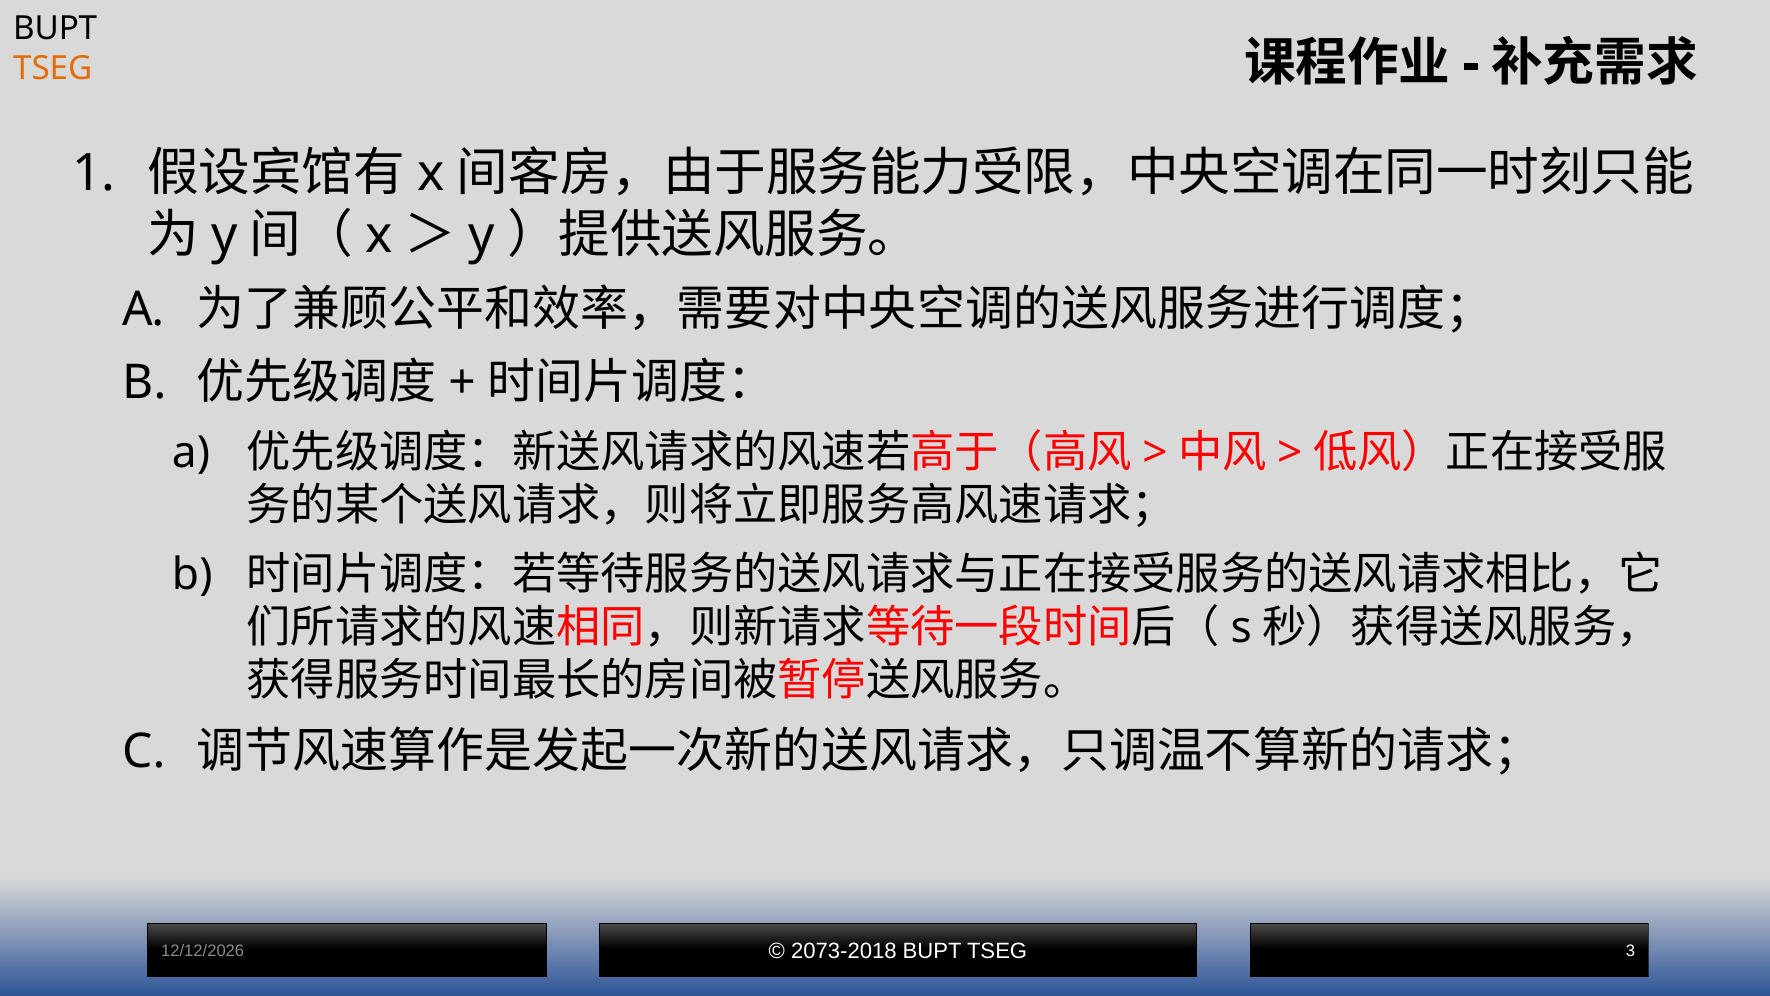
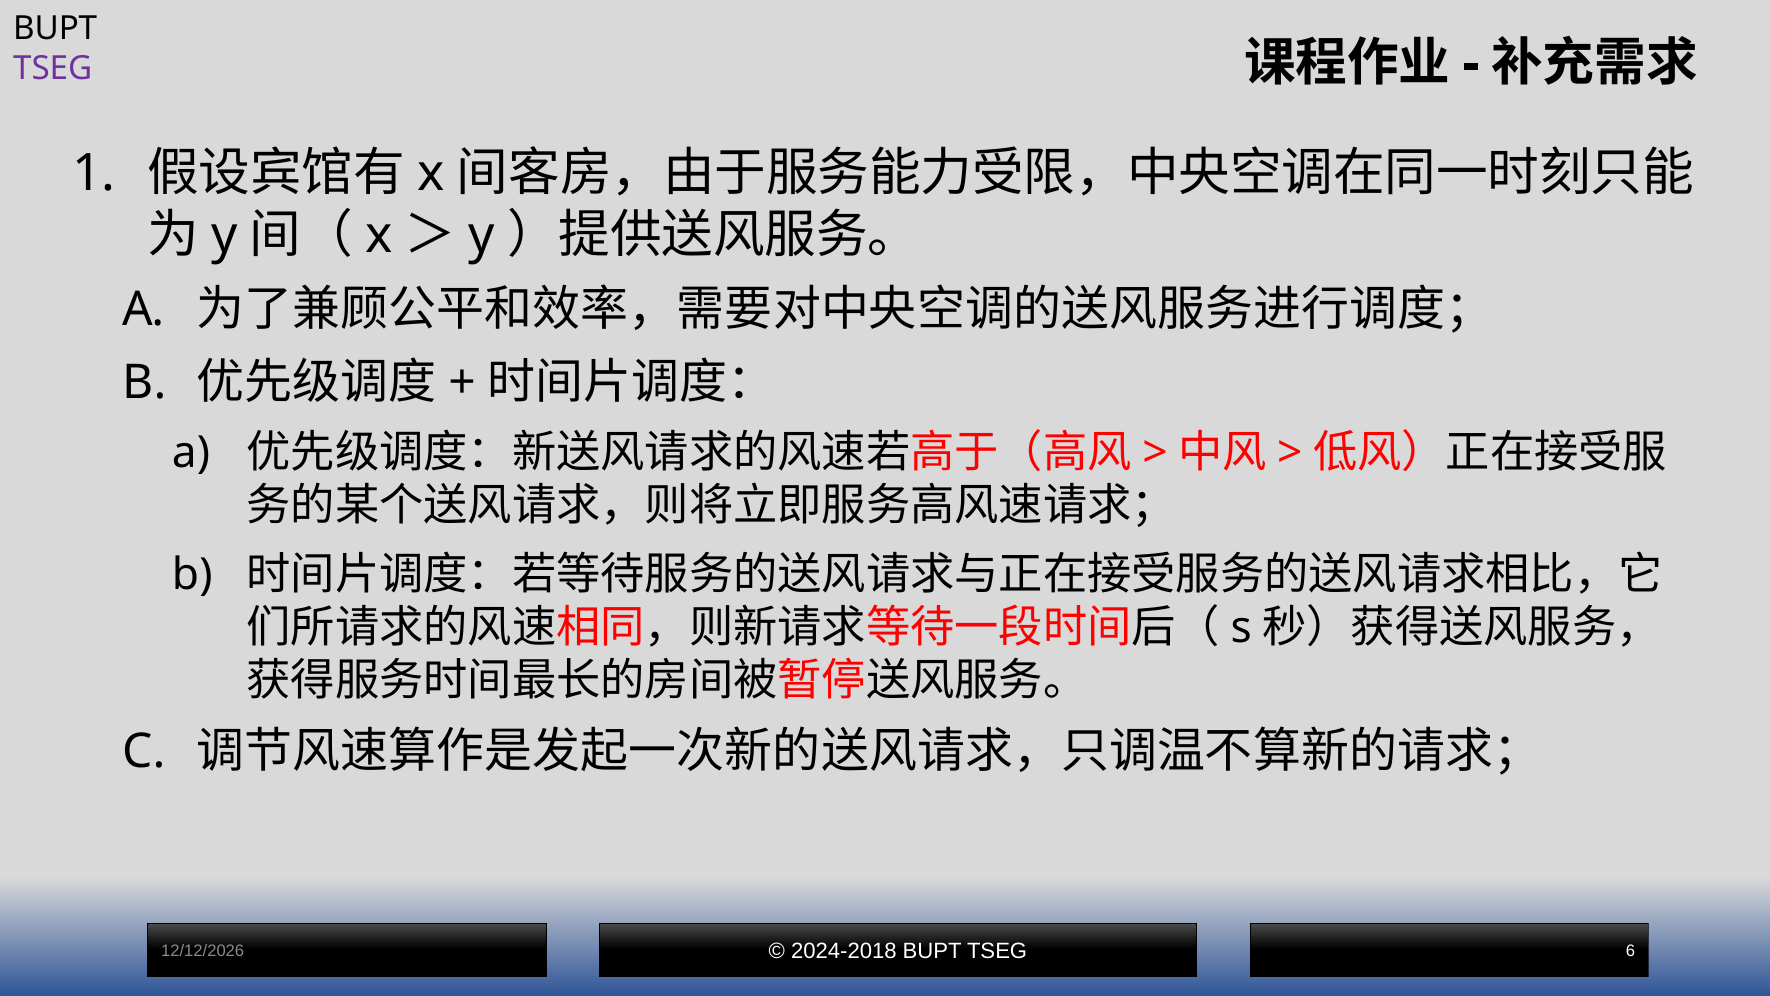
TSEG at (53, 69) colour: orange -> purple
2073-2018: 2073-2018 -> 2024-2018
3: 3 -> 6
